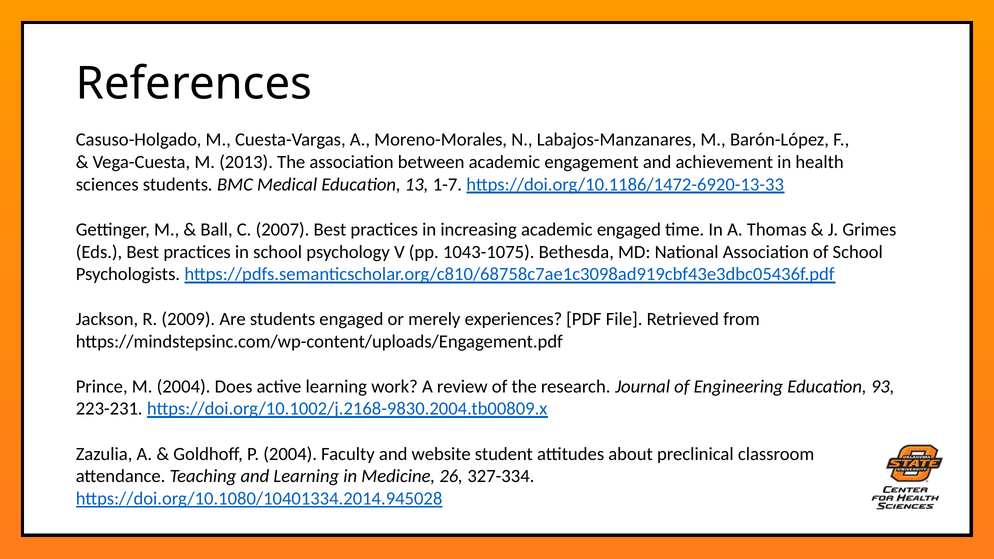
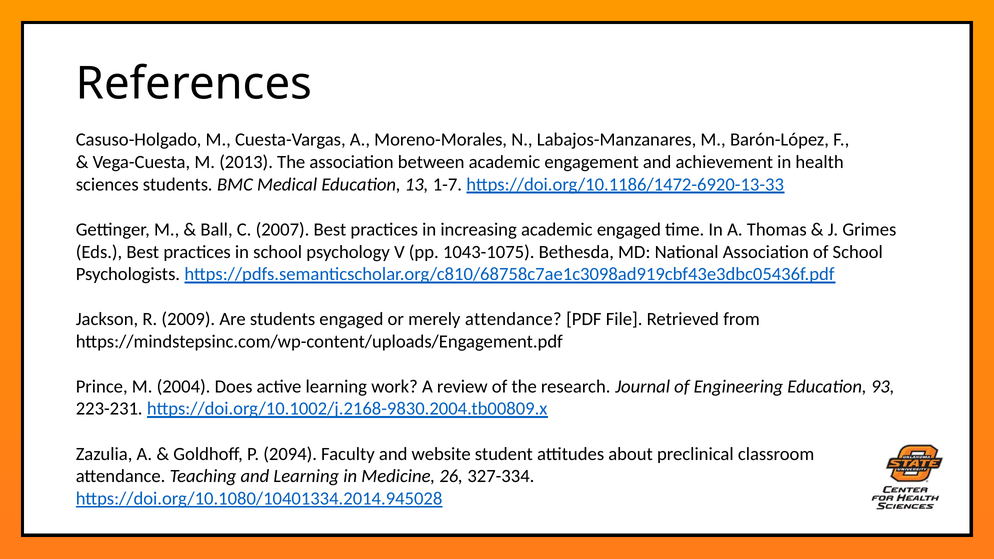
merely experiences: experiences -> attendance
P 2004: 2004 -> 2094
